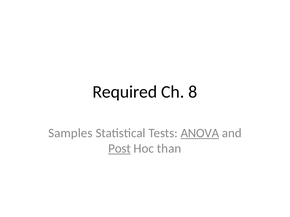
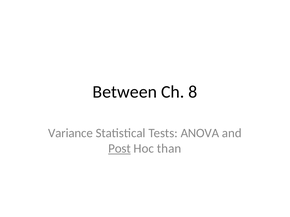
Required: Required -> Between
Samples: Samples -> Variance
ANOVA underline: present -> none
